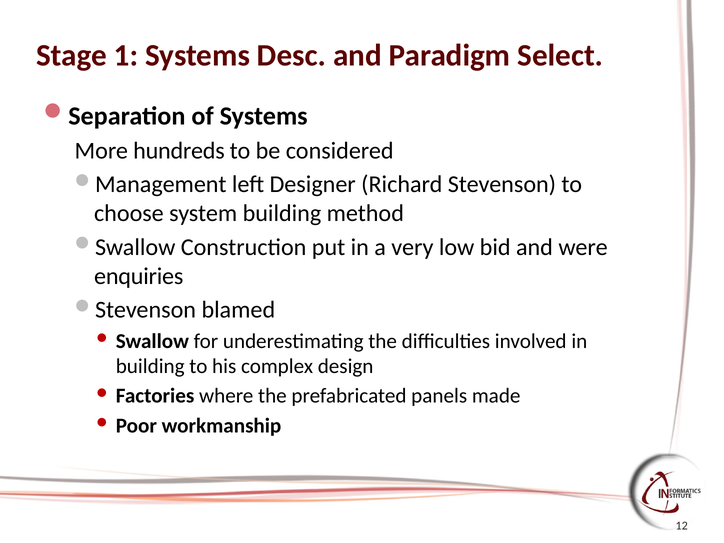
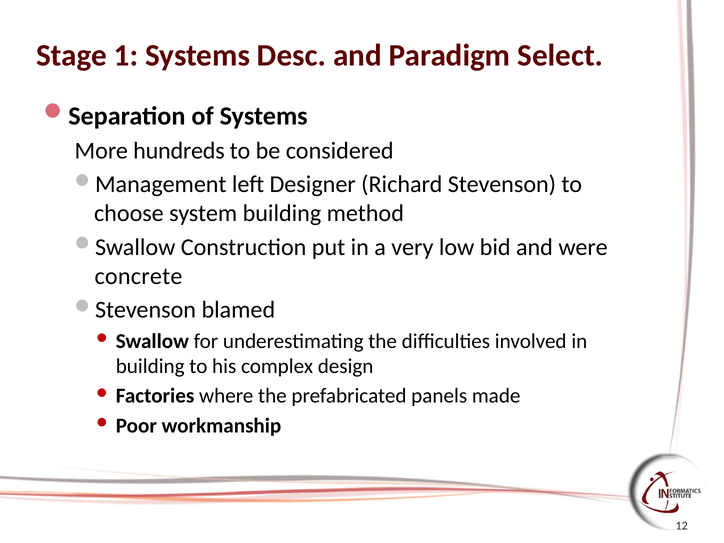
enquiries: enquiries -> concrete
